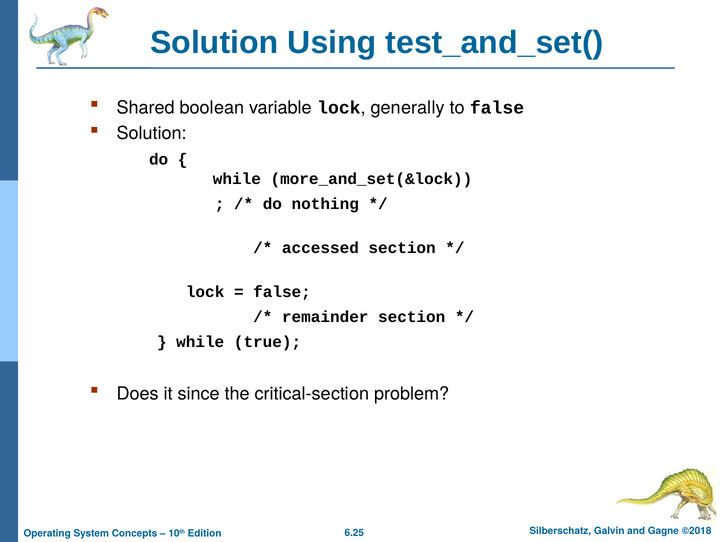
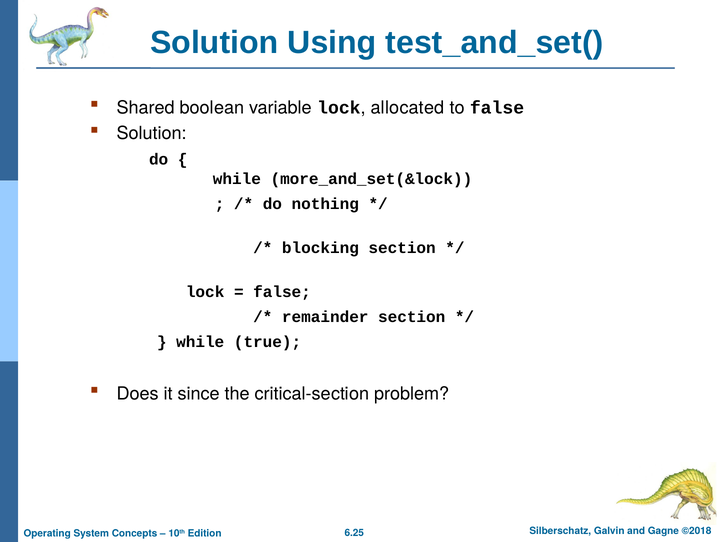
generally: generally -> allocated
accessed: accessed -> blocking
